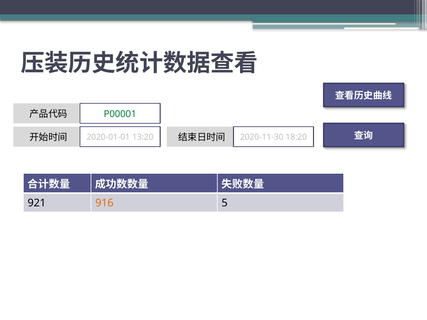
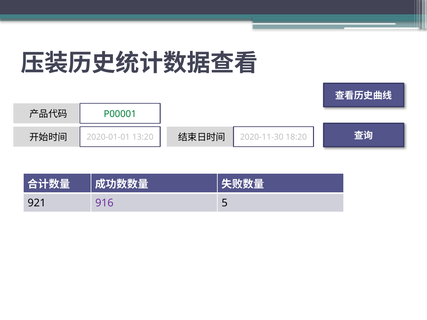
916 colour: orange -> purple
